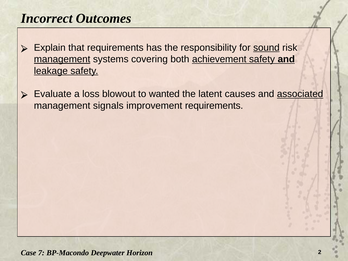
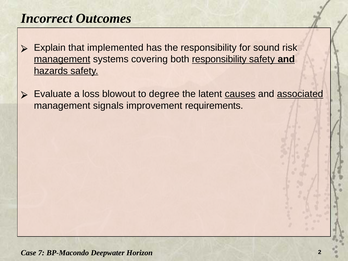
that requirements: requirements -> implemented
sound underline: present -> none
both achievement: achievement -> responsibility
leakage: leakage -> hazards
wanted: wanted -> degree
causes underline: none -> present
